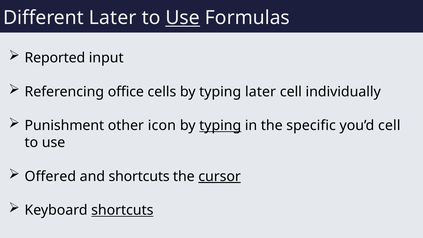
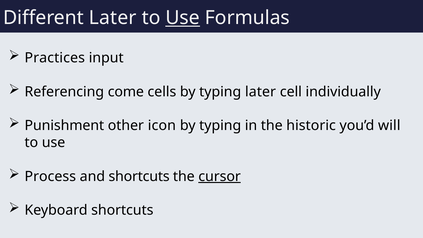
Reported: Reported -> Practices
office: office -> come
typing at (220, 126) underline: present -> none
specific: specific -> historic
you’d cell: cell -> will
Offered: Offered -> Process
shortcuts at (122, 210) underline: present -> none
